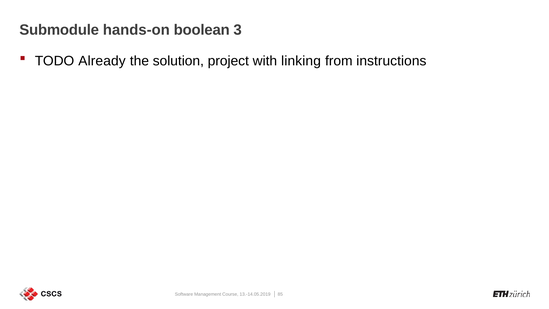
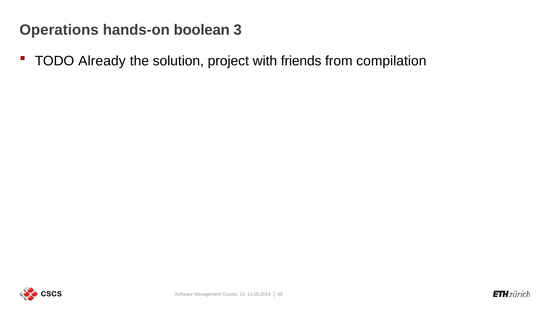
Submodule: Submodule -> Operations
linking: linking -> friends
instructions: instructions -> compilation
